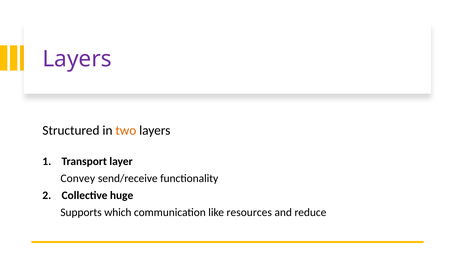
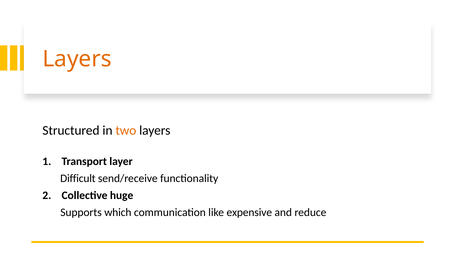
Layers at (77, 59) colour: purple -> orange
Convey: Convey -> Difficult
resources: resources -> expensive
